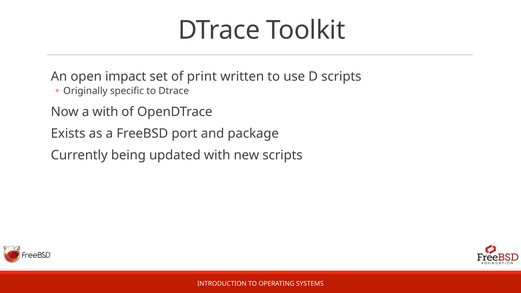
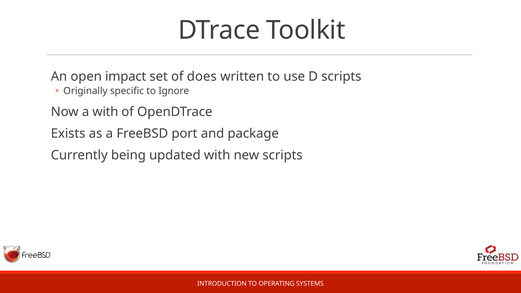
print: print -> does
to Dtrace: Dtrace -> Ignore
